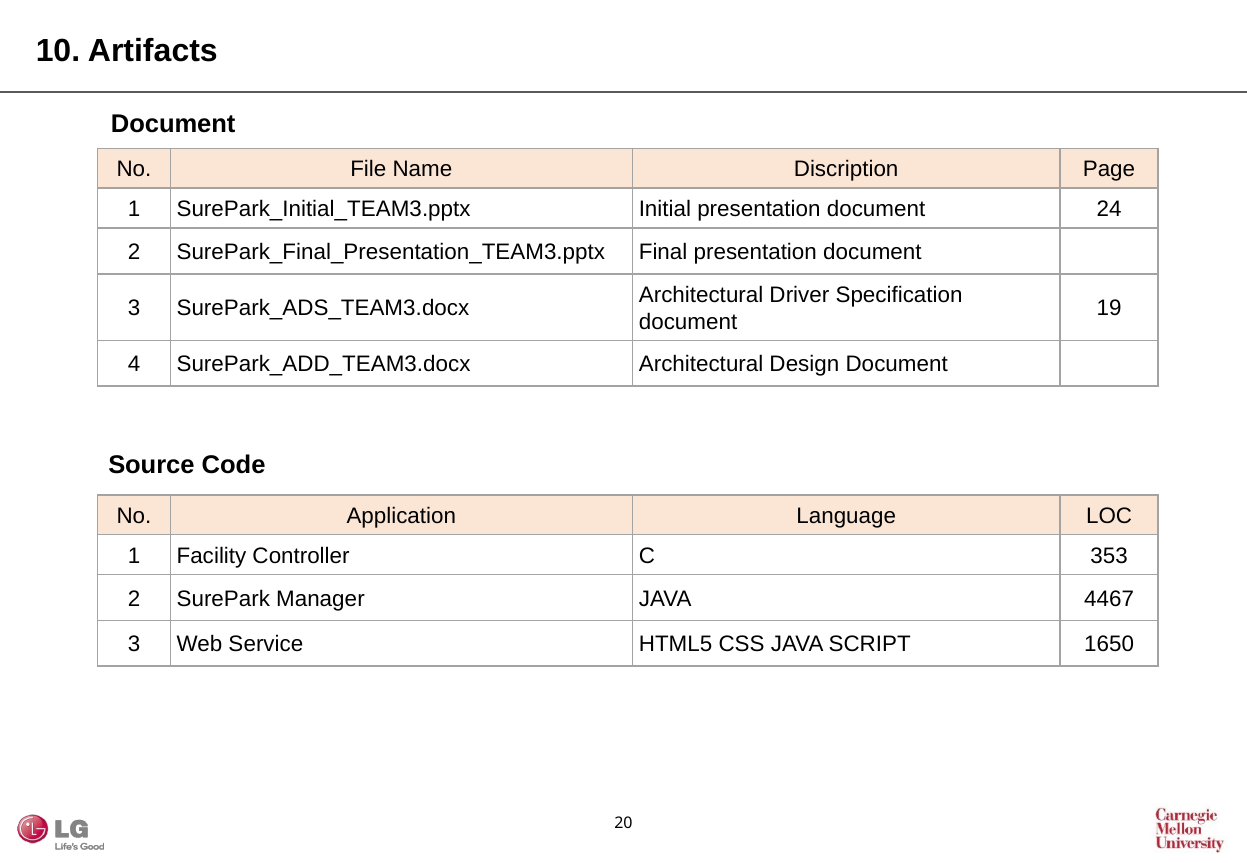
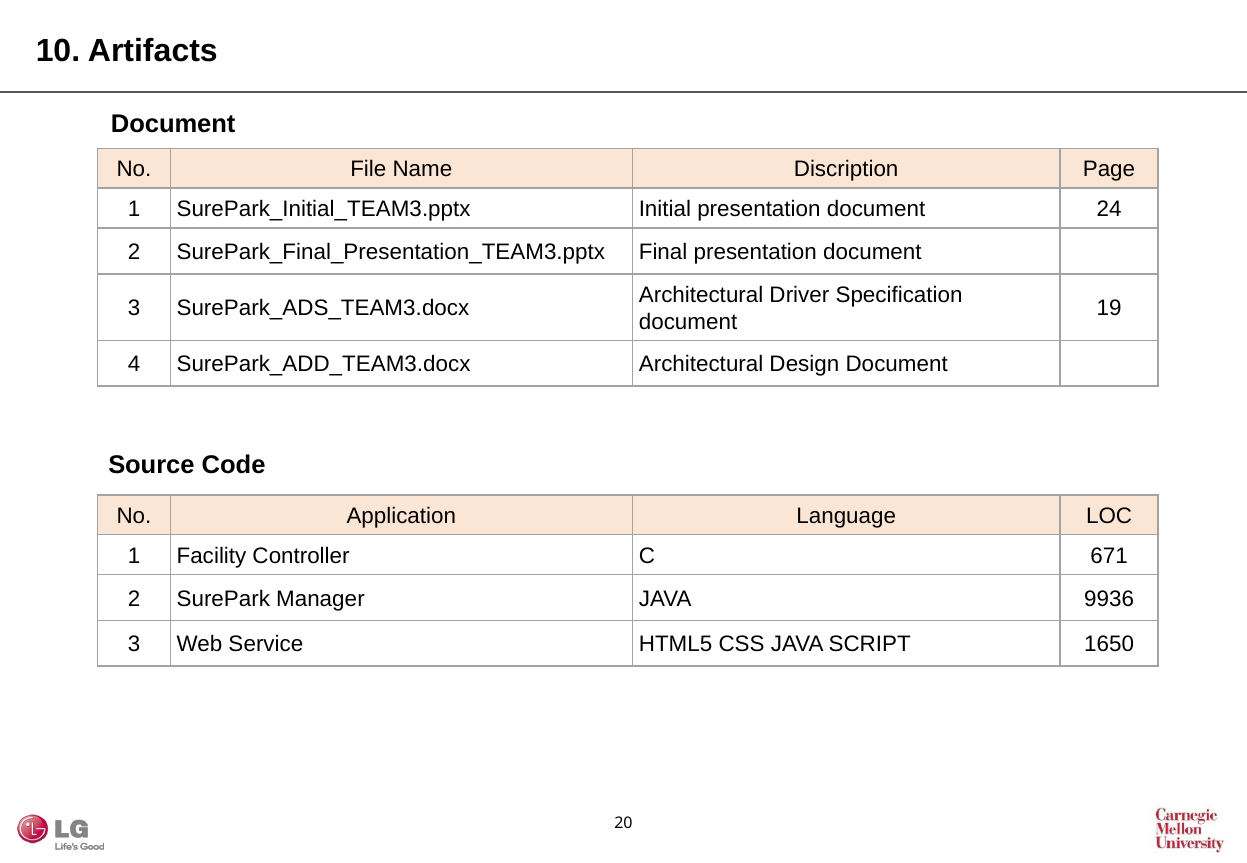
353: 353 -> 671
4467: 4467 -> 9936
